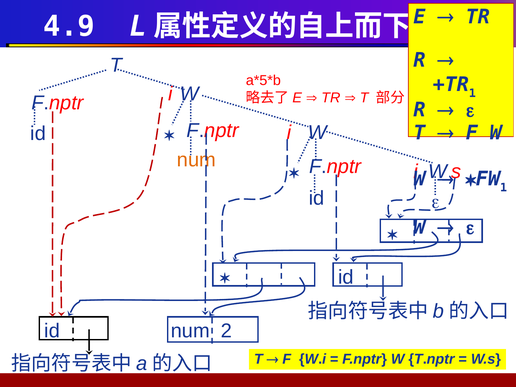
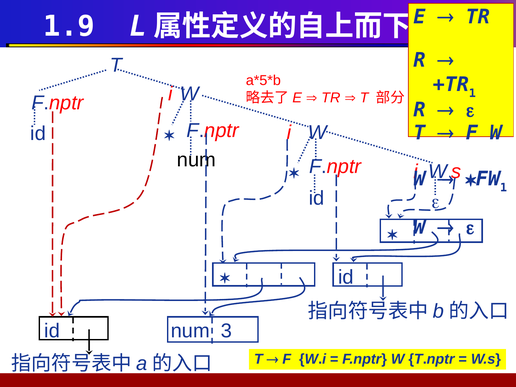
4.9: 4.9 -> 1.9
num at (196, 160) colour: orange -> black
2: 2 -> 3
